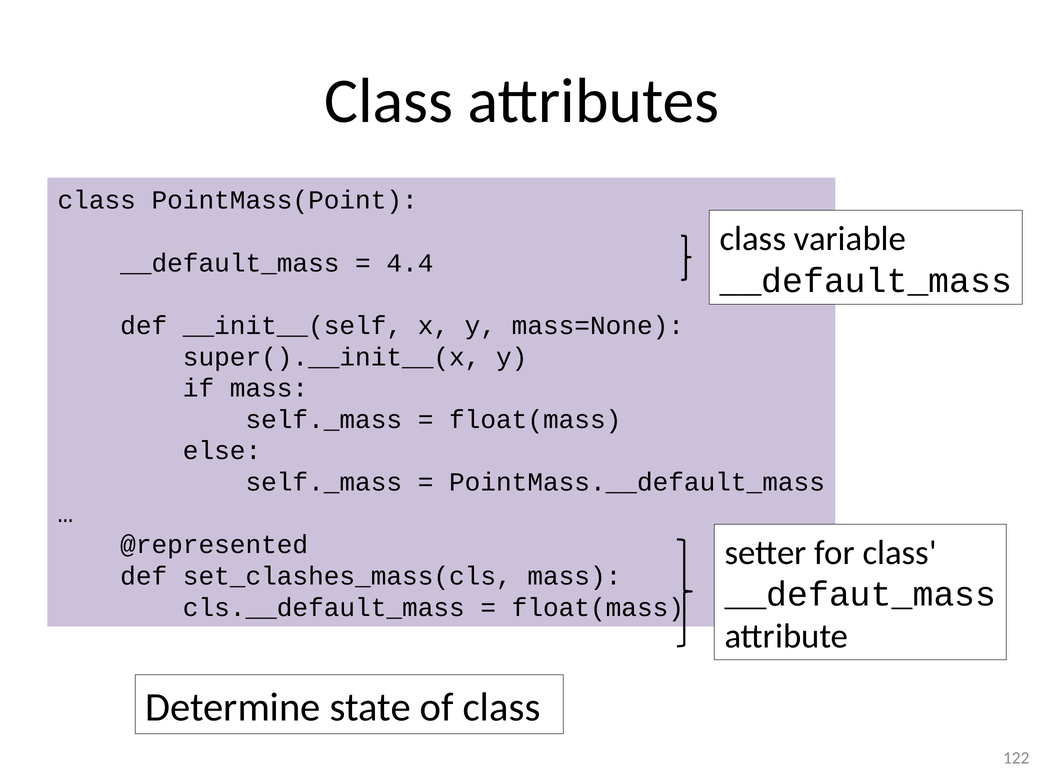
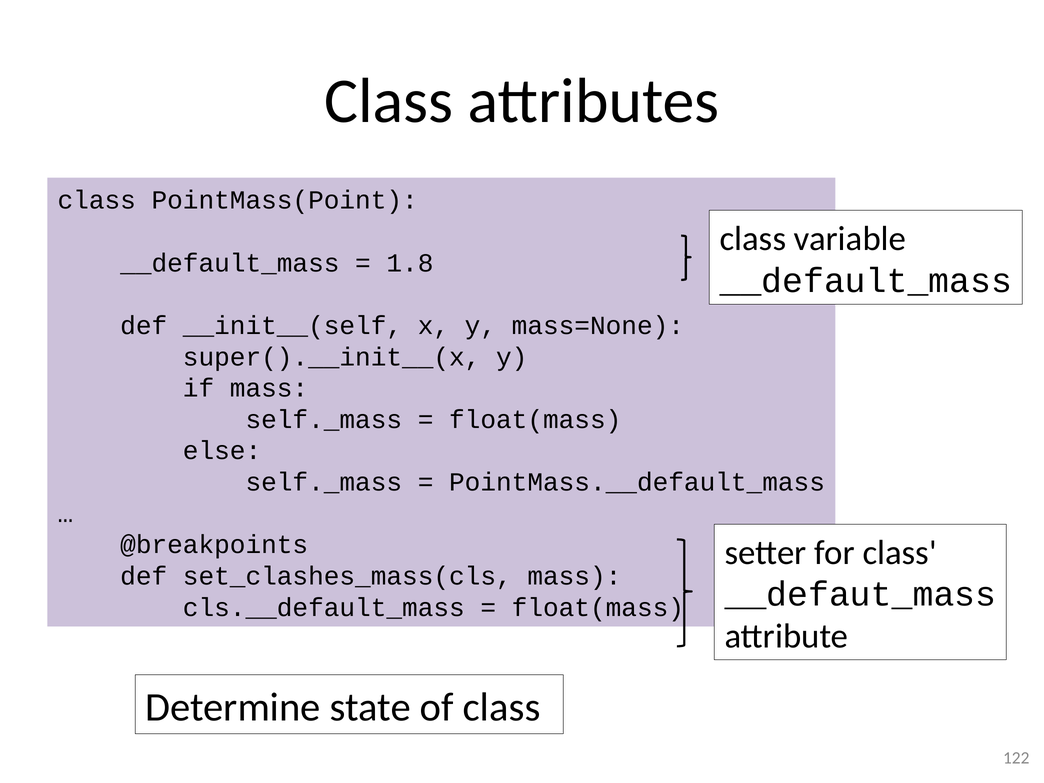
4.4: 4.4 -> 1.8
@represented: @represented -> @breakpoints
